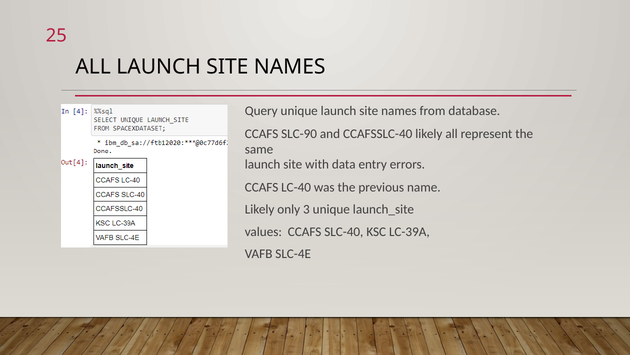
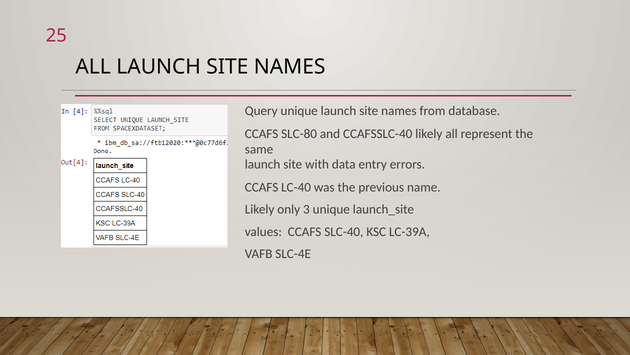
SLC-90: SLC-90 -> SLC-80
